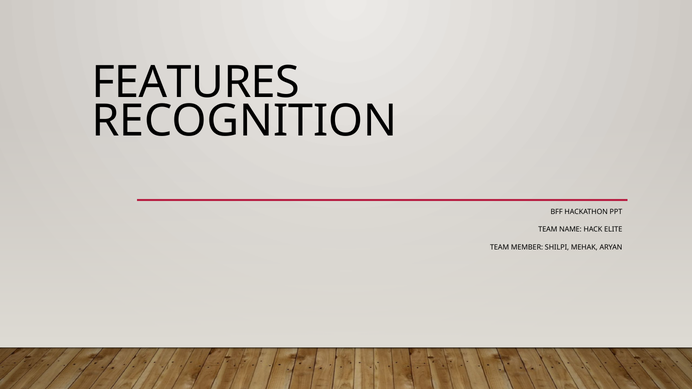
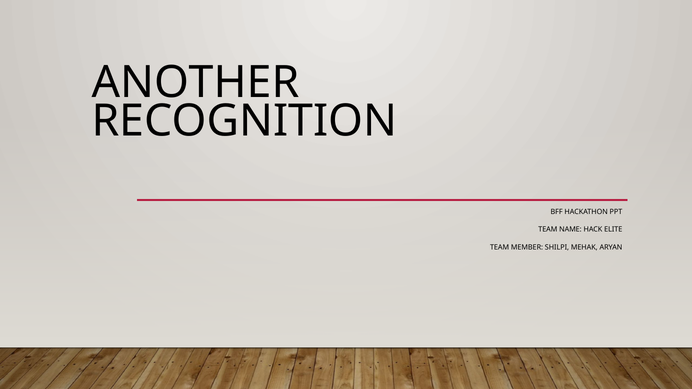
FEATURES: FEATURES -> ANOTHER
